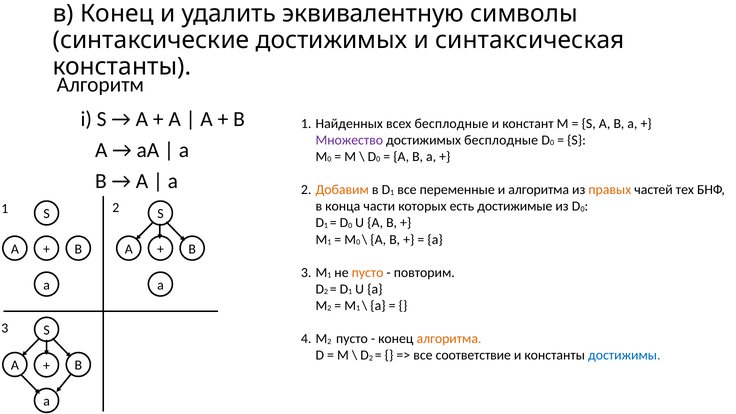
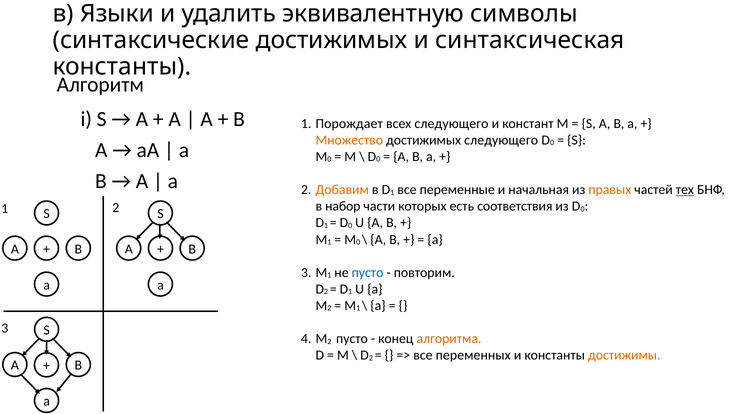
в Конец: Конец -> Языки
Найденных: Найденных -> Порождает
всех бесплодные: бесплодные -> следующего
Множество colour: purple -> orange
достижимых бесплодные: бесплодные -> следующего
и алгоритма: алгоритма -> начальная
тех underline: none -> present
конца: конца -> набор
достижимые: достижимые -> соответствия
пусто at (368, 273) colour: orange -> blue
соответствие: соответствие -> переменных
достижимы colour: blue -> orange
